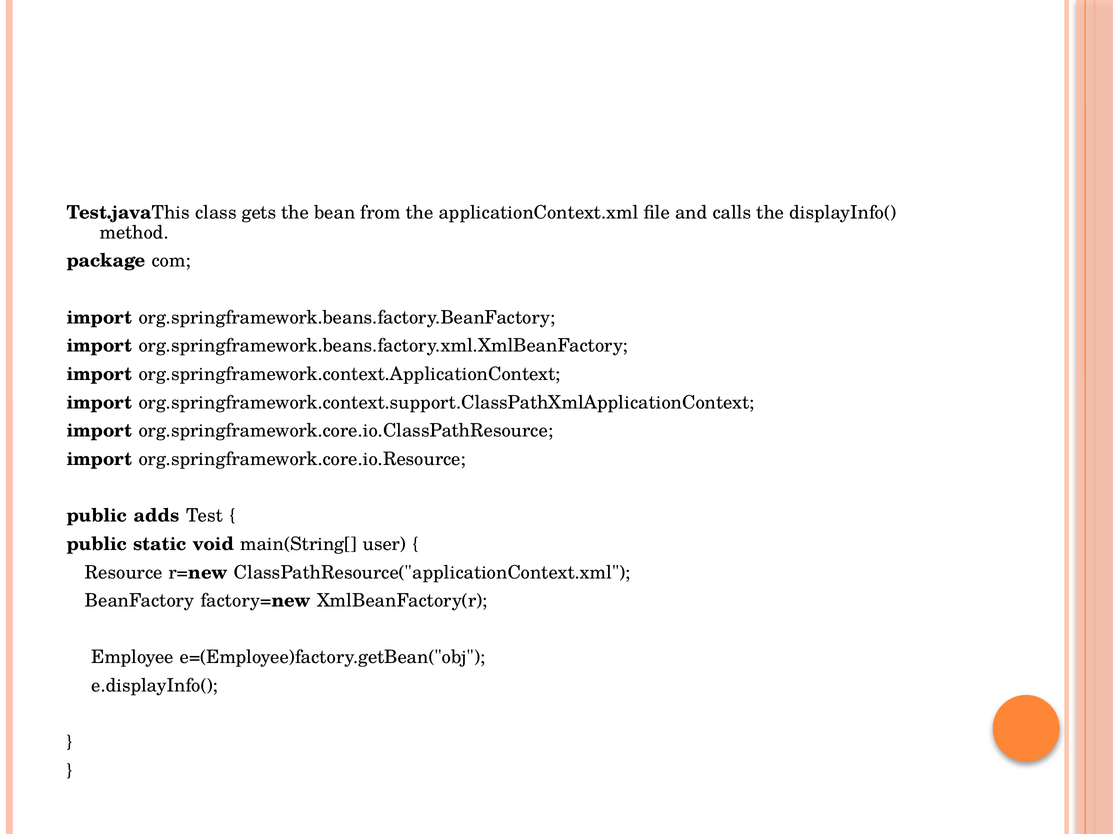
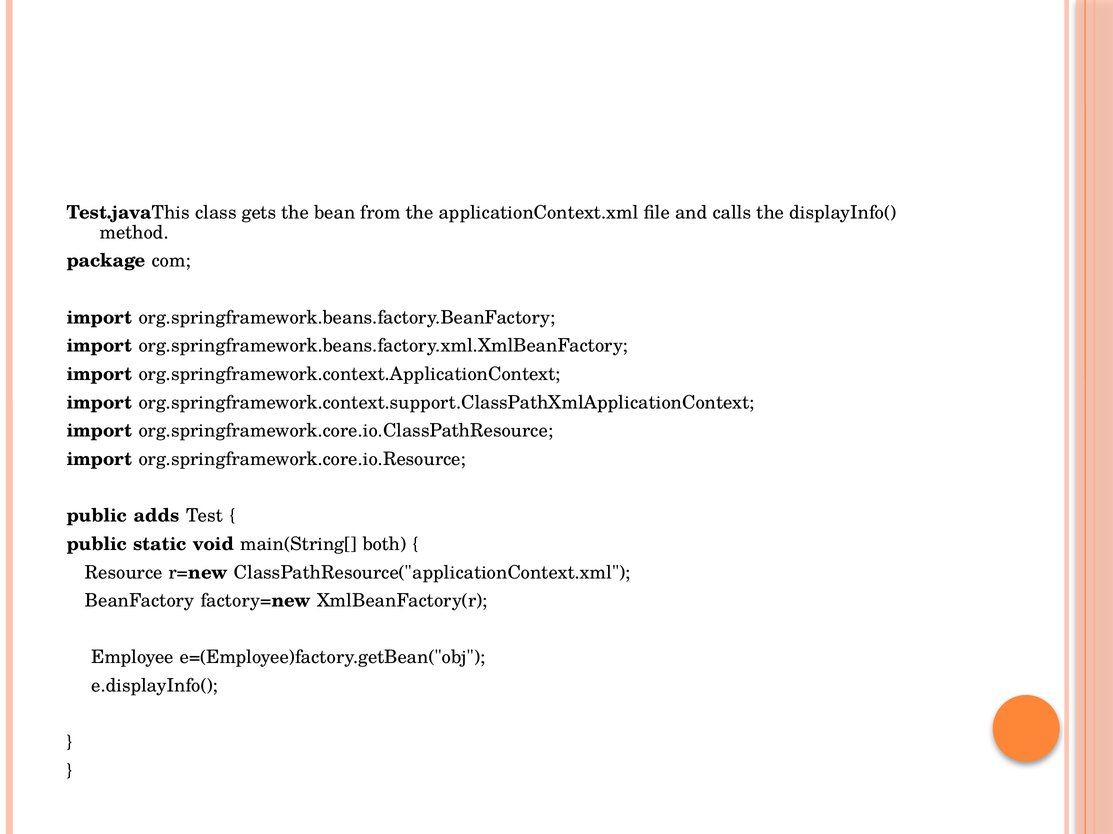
user: user -> both
